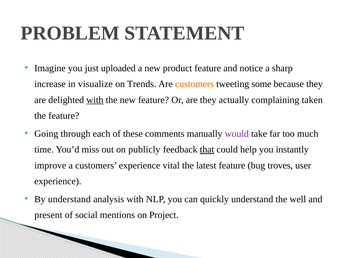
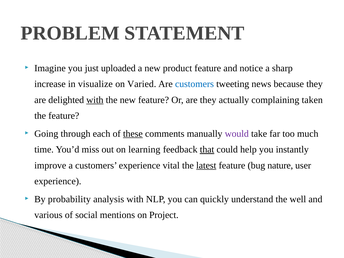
Trends: Trends -> Varied
customers at (194, 84) colour: orange -> blue
some: some -> news
these underline: none -> present
publicly: publicly -> learning
latest underline: none -> present
troves: troves -> nature
By understand: understand -> probability
present: present -> various
